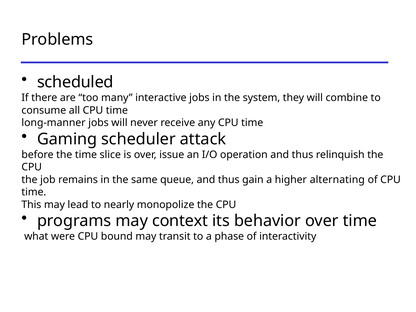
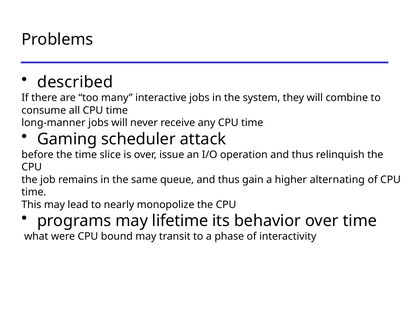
scheduled: scheduled -> described
context: context -> lifetime
